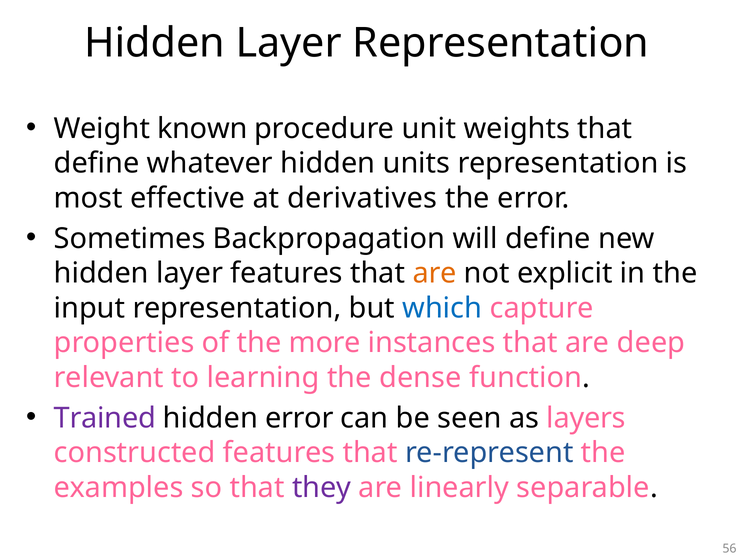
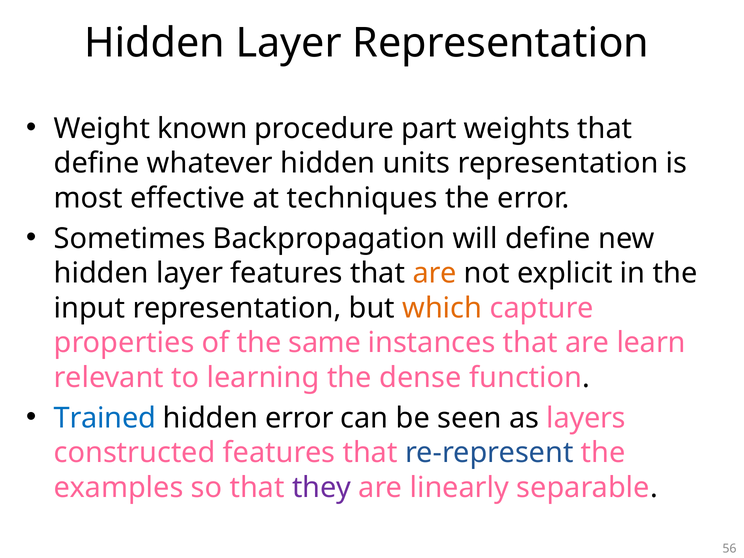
unit: unit -> part
derivatives: derivatives -> techniques
which colour: blue -> orange
more: more -> same
deep: deep -> learn
Trained colour: purple -> blue
